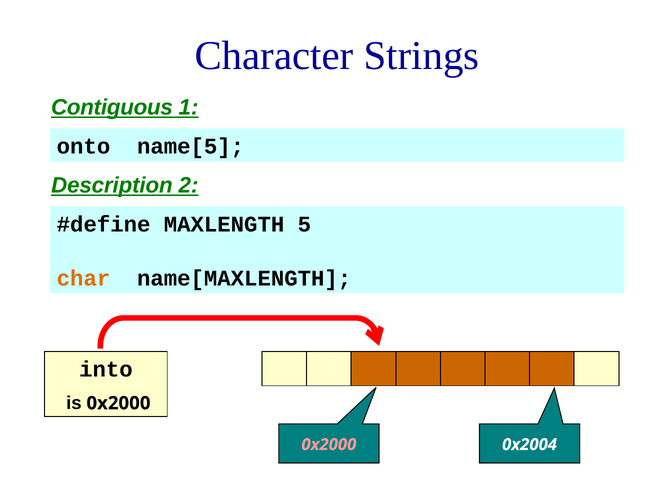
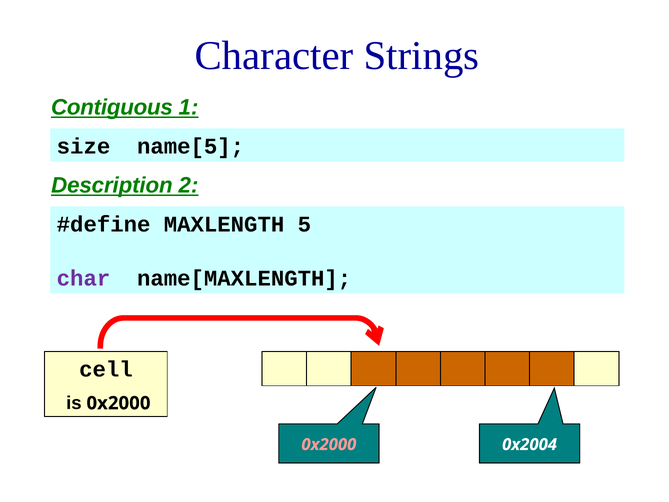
onto: onto -> size
char colour: orange -> purple
into: into -> cell
